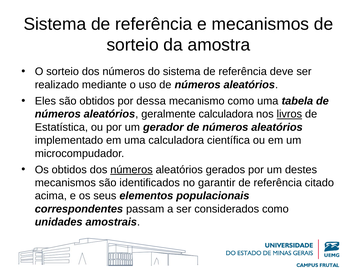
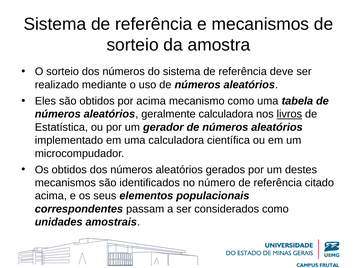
por dessa: dessa -> acima
números at (131, 170) underline: present -> none
garantir: garantir -> número
